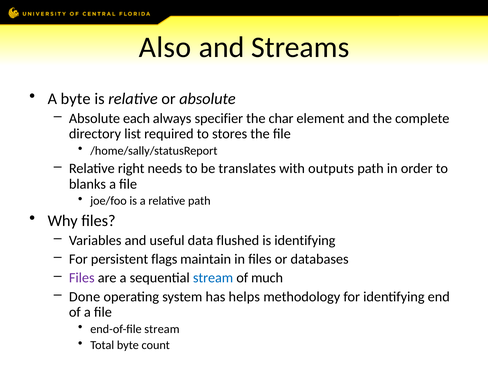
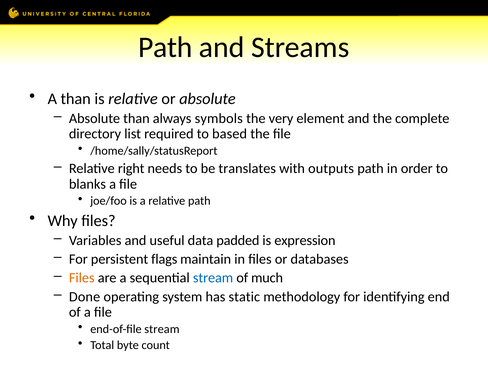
Also at (165, 47): Also -> Path
A byte: byte -> than
Absolute each: each -> than
specifier: specifier -> symbols
char: char -> very
stores: stores -> based
flushed: flushed -> padded
is identifying: identifying -> expression
Files at (82, 278) colour: purple -> orange
helps: helps -> static
